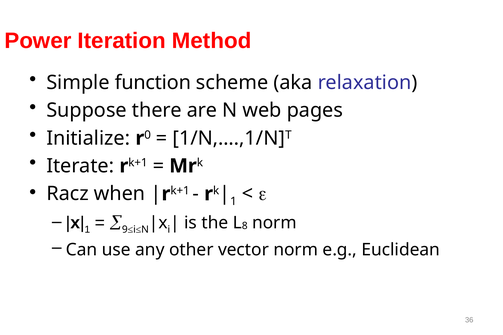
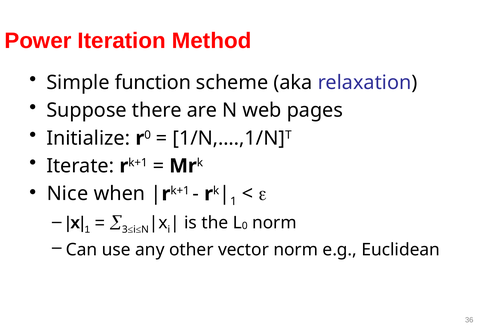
Racz: Racz -> Nice
9: 9 -> 3
8 at (245, 226): 8 -> 0
